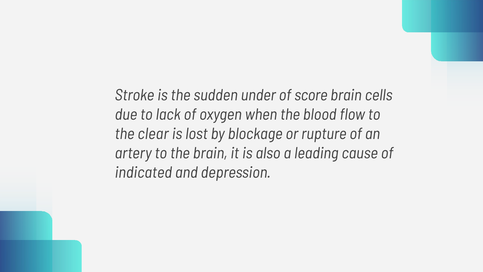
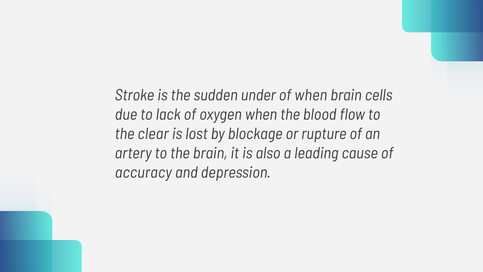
of score: score -> when
indicated: indicated -> accuracy
